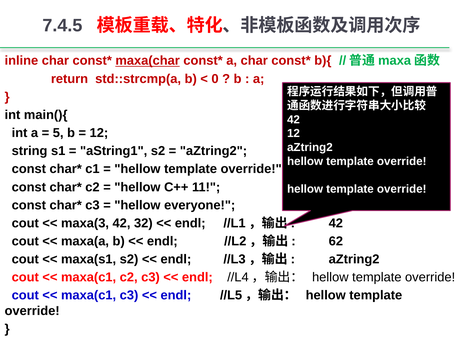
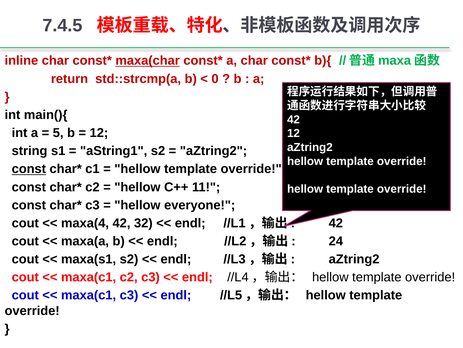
const at (29, 169) underline: none -> present
maxa(3: maxa(3 -> maxa(4
62: 62 -> 24
